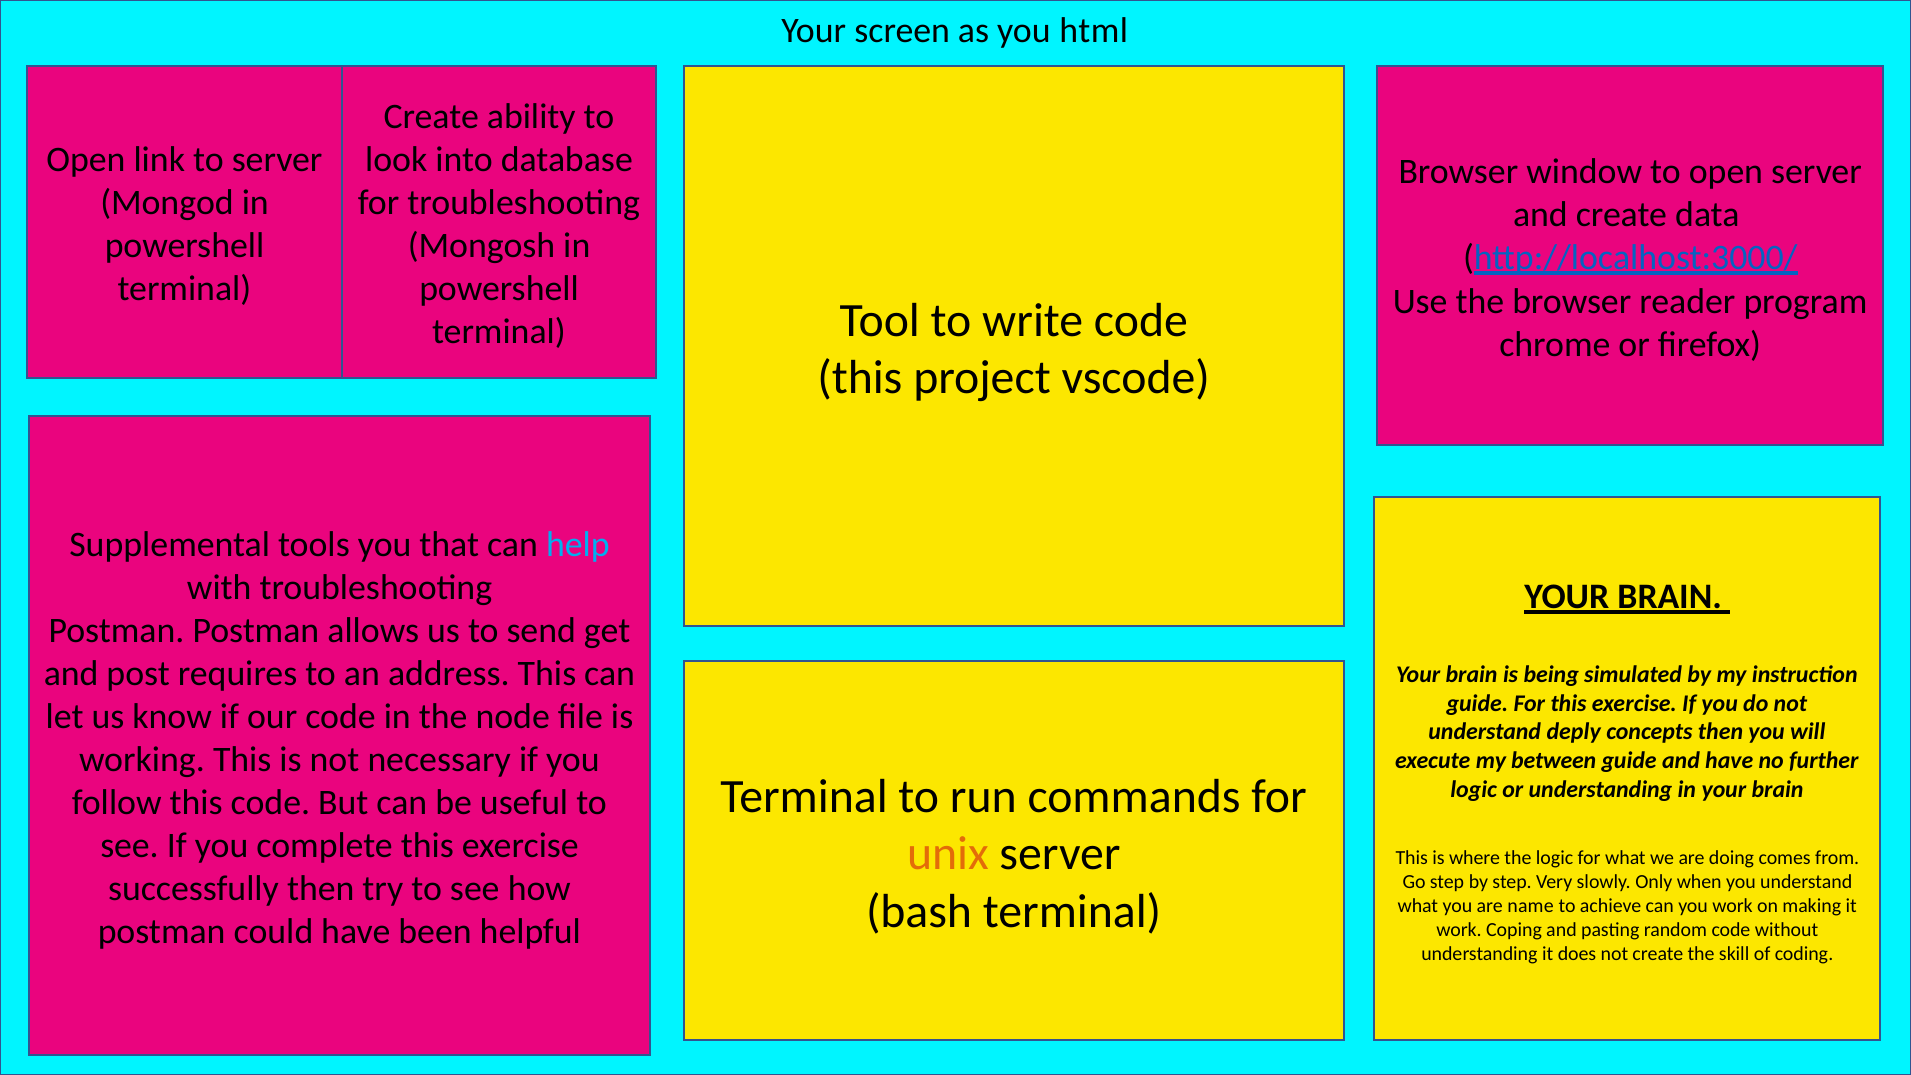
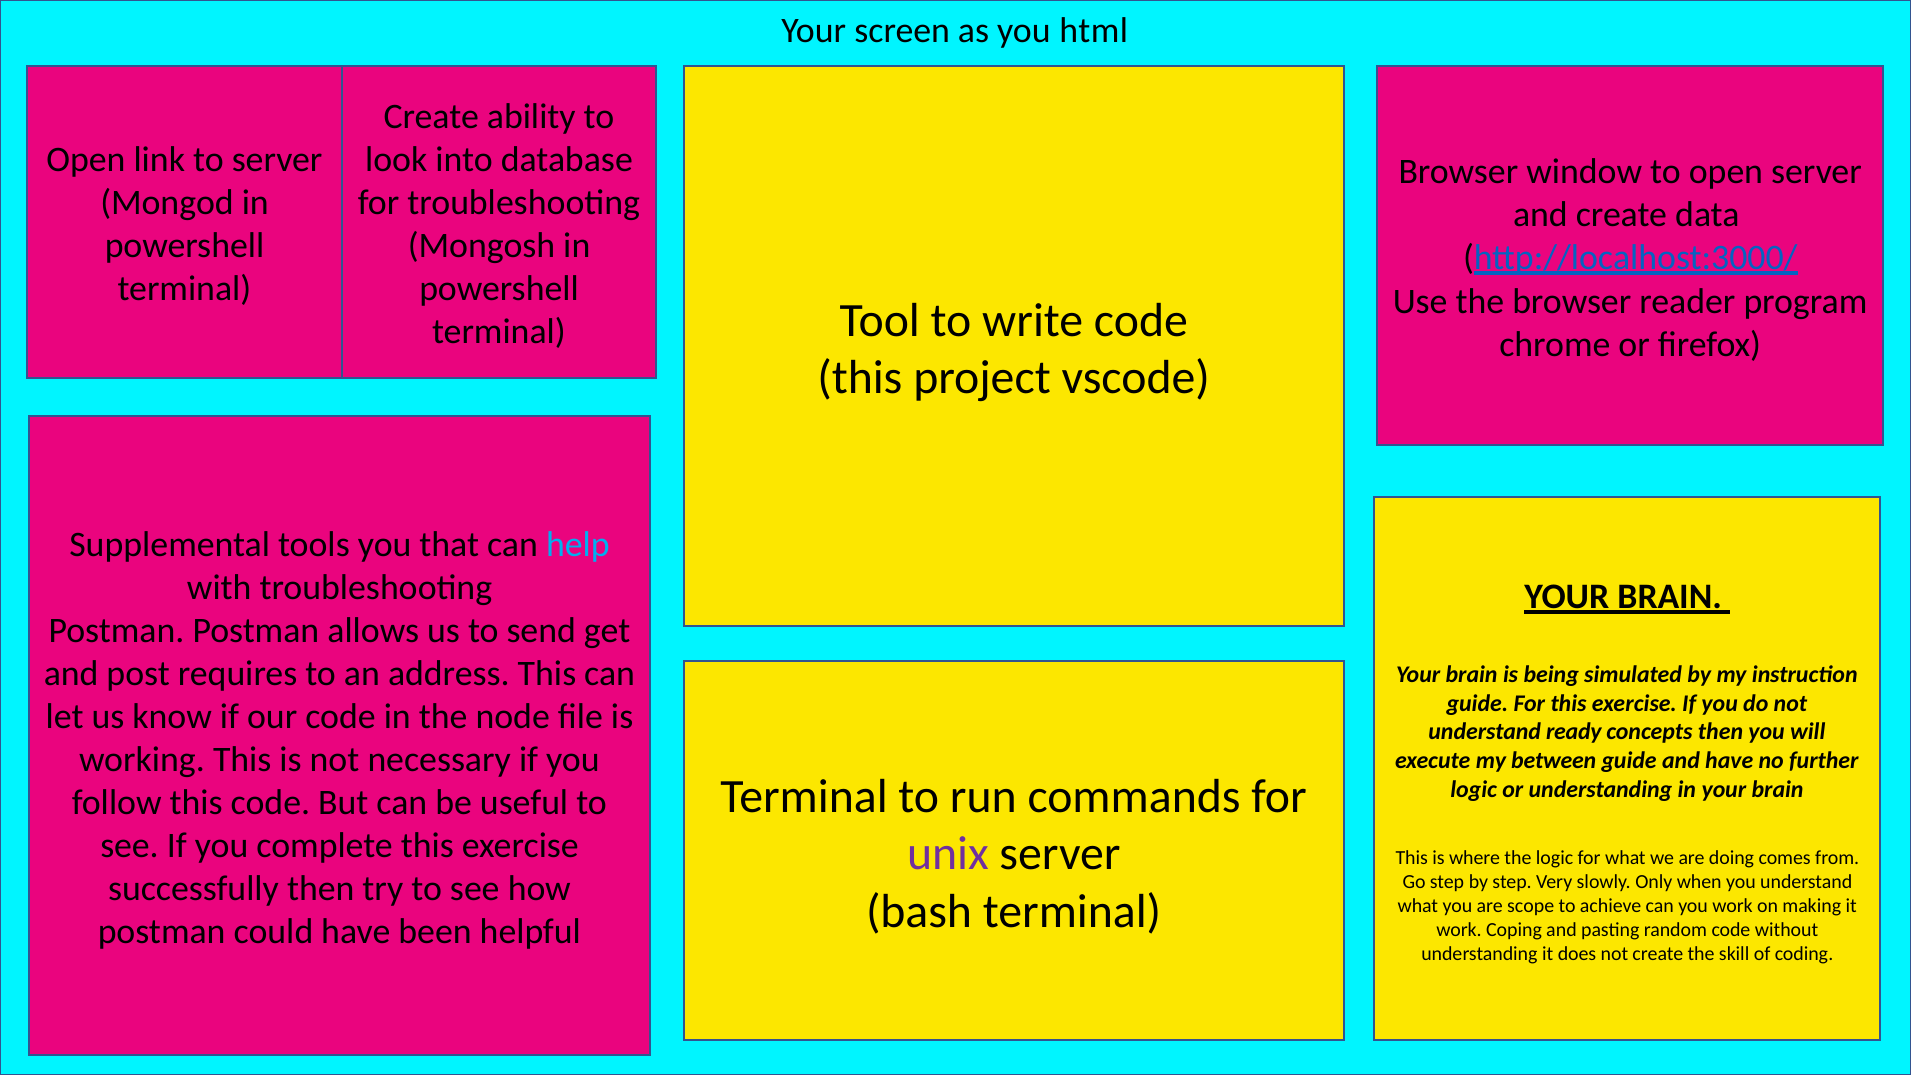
deply: deply -> ready
unix colour: orange -> purple
name: name -> scope
